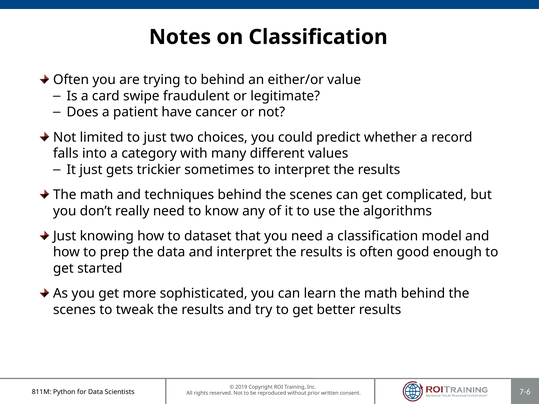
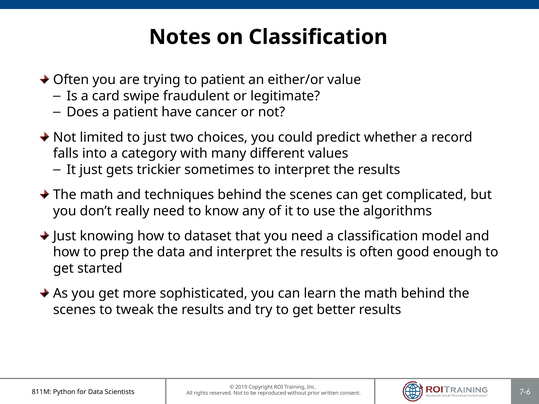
to behind: behind -> patient
